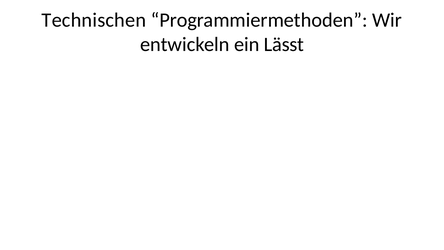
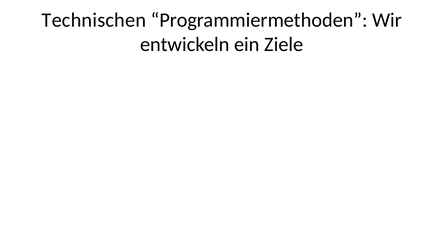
Lässt: Lässt -> Ziele
